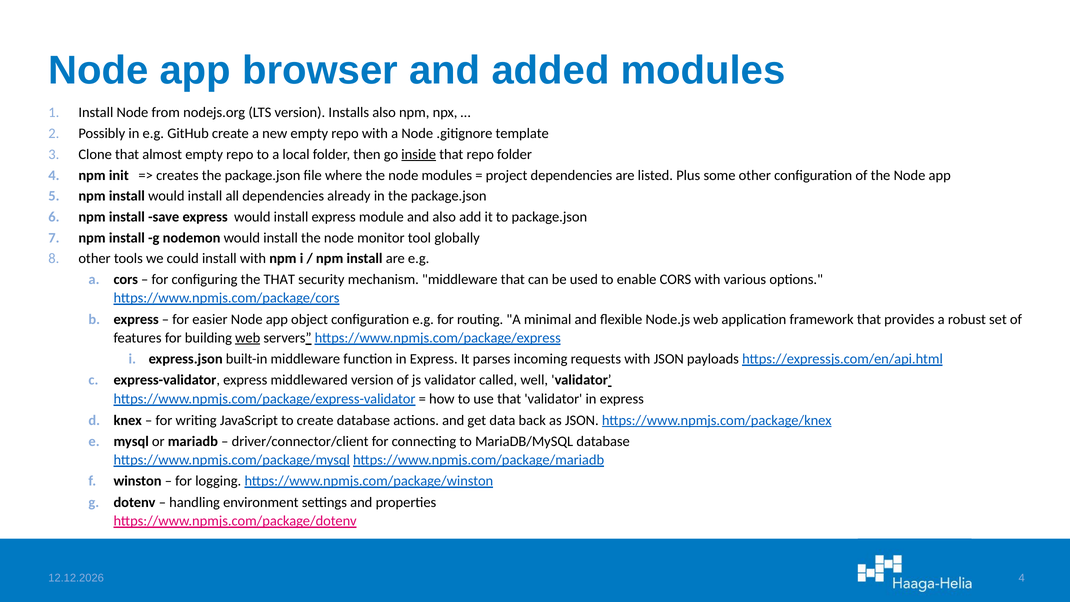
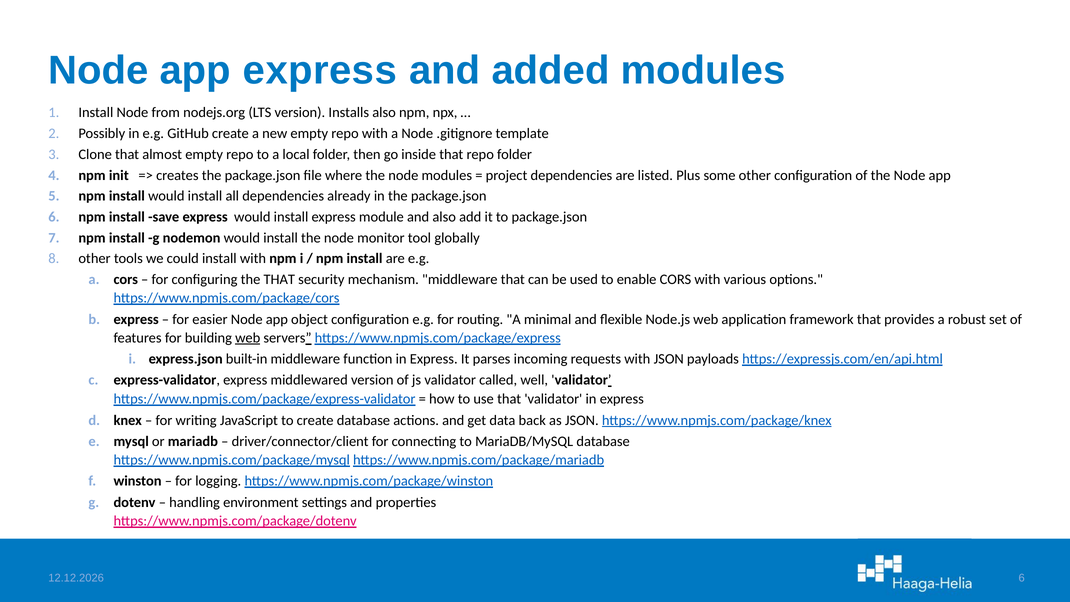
app browser: browser -> express
inside underline: present -> none
4 at (1022, 578): 4 -> 6
